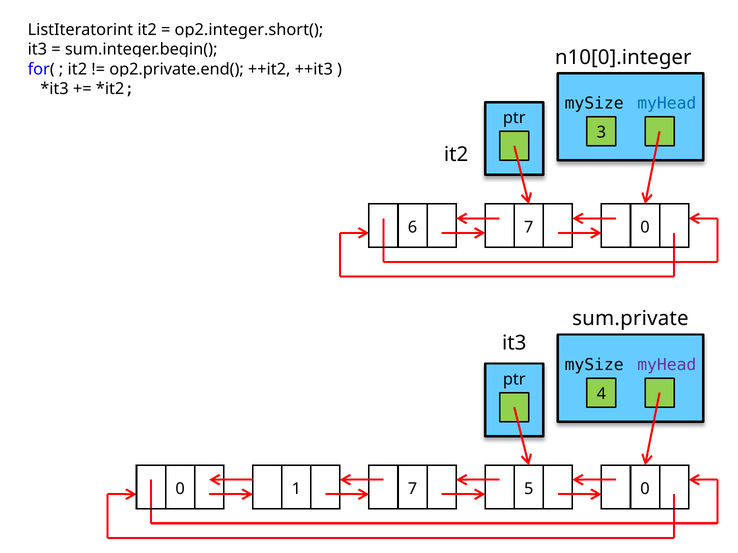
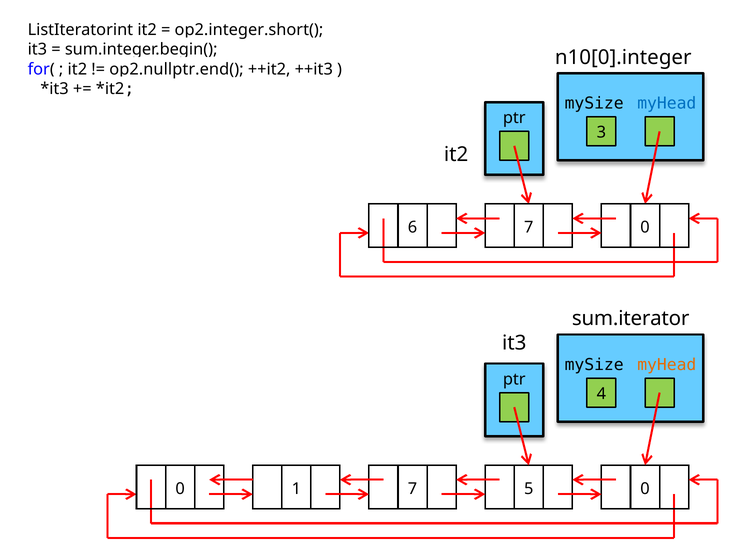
op2.private.end(: op2.private.end( -> op2.nullptr.end(
sum.private: sum.private -> sum.iterator
myHead at (667, 365) colour: purple -> orange
